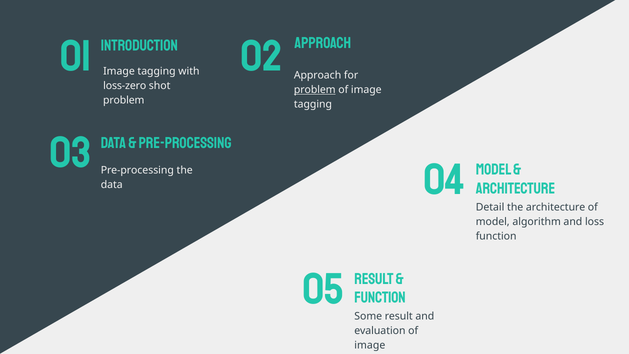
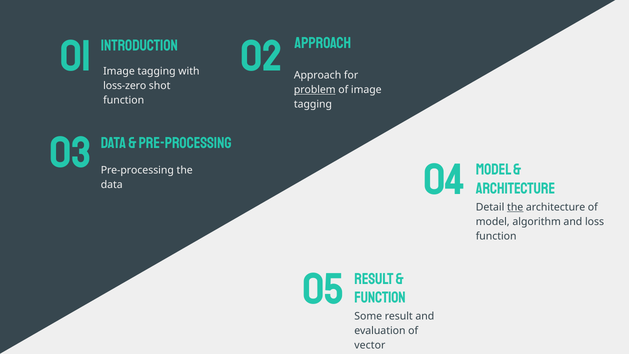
problem at (124, 100): problem -> function
the at (515, 207) underline: none -> present
image at (370, 345): image -> vector
